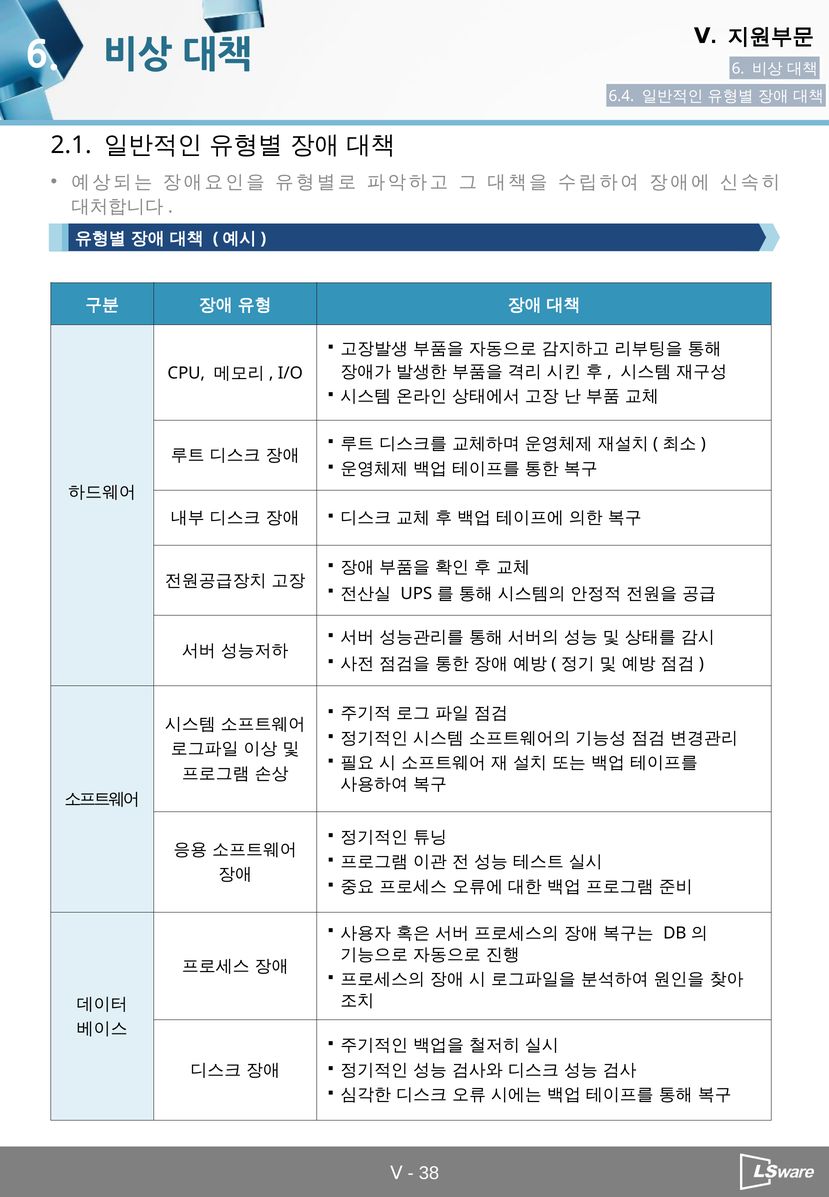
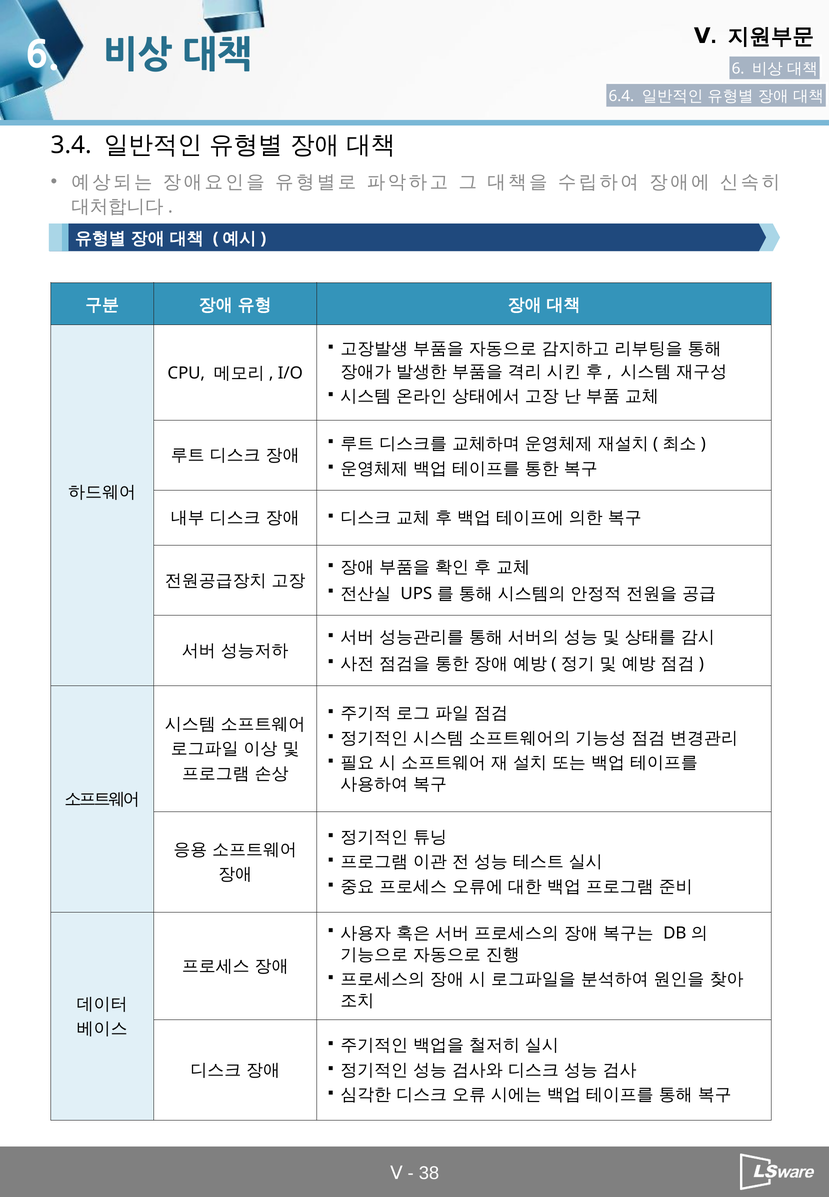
2.1: 2.1 -> 3.4
